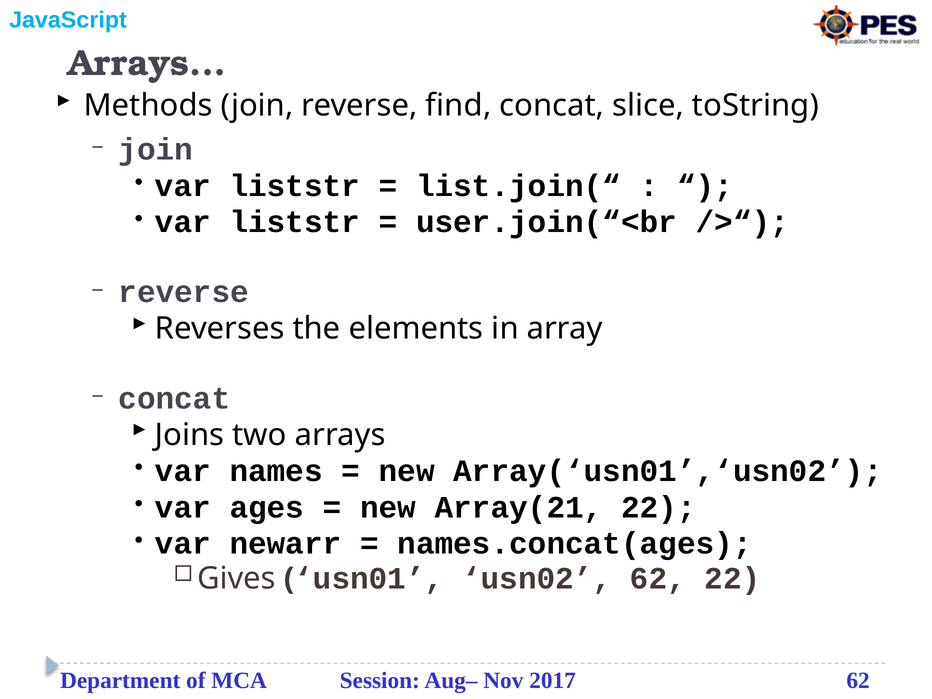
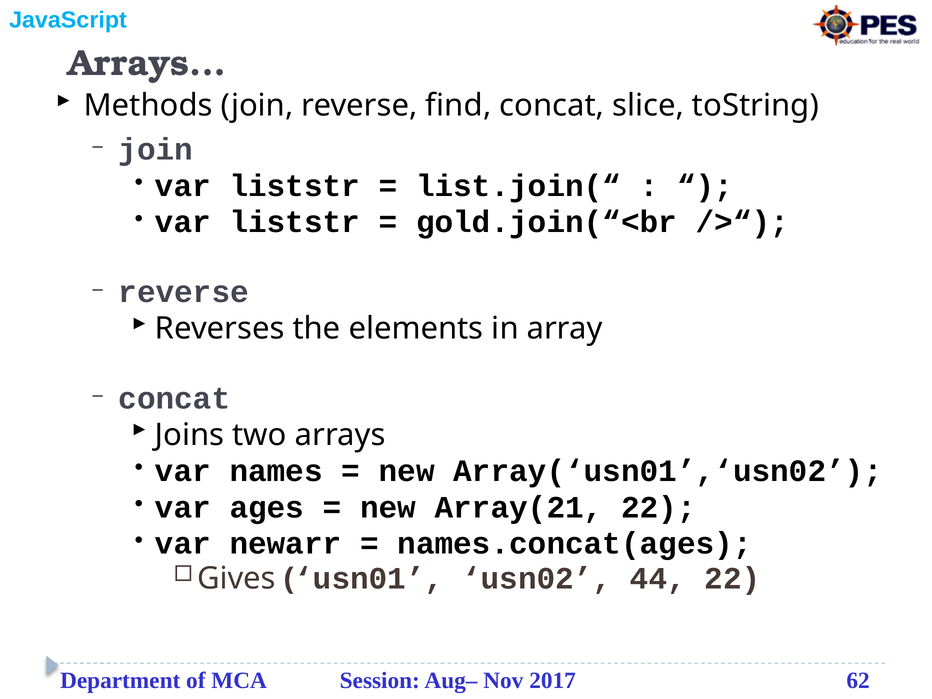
user.join(“<br: user.join(“<br -> gold.join(“<br
usn02 62: 62 -> 44
